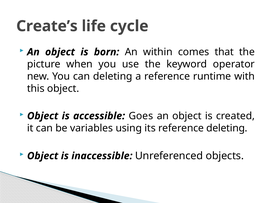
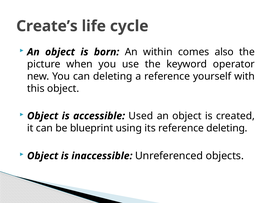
that: that -> also
runtime: runtime -> yourself
Goes: Goes -> Used
variables: variables -> blueprint
